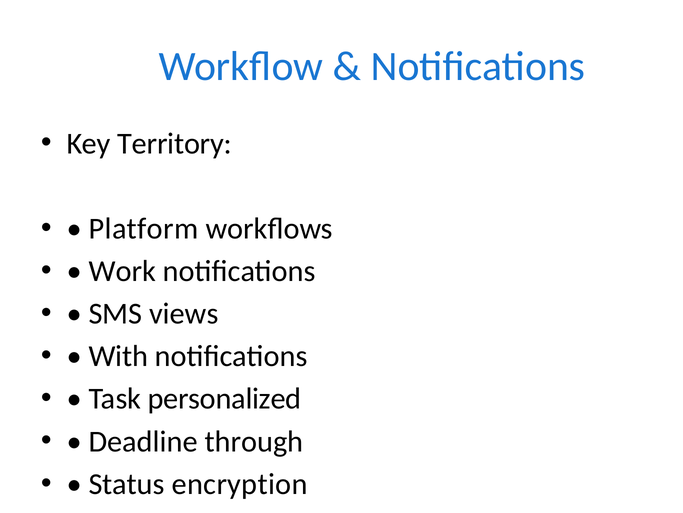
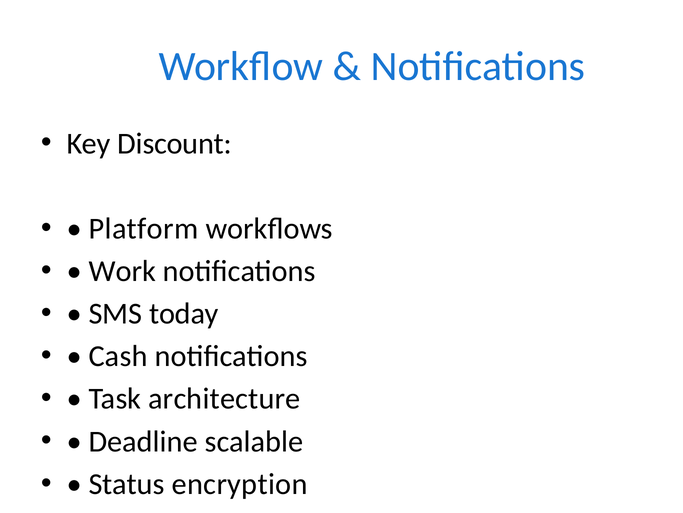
Territory: Territory -> Discount
views: views -> today
With: With -> Cash
personalized: personalized -> architecture
through: through -> scalable
